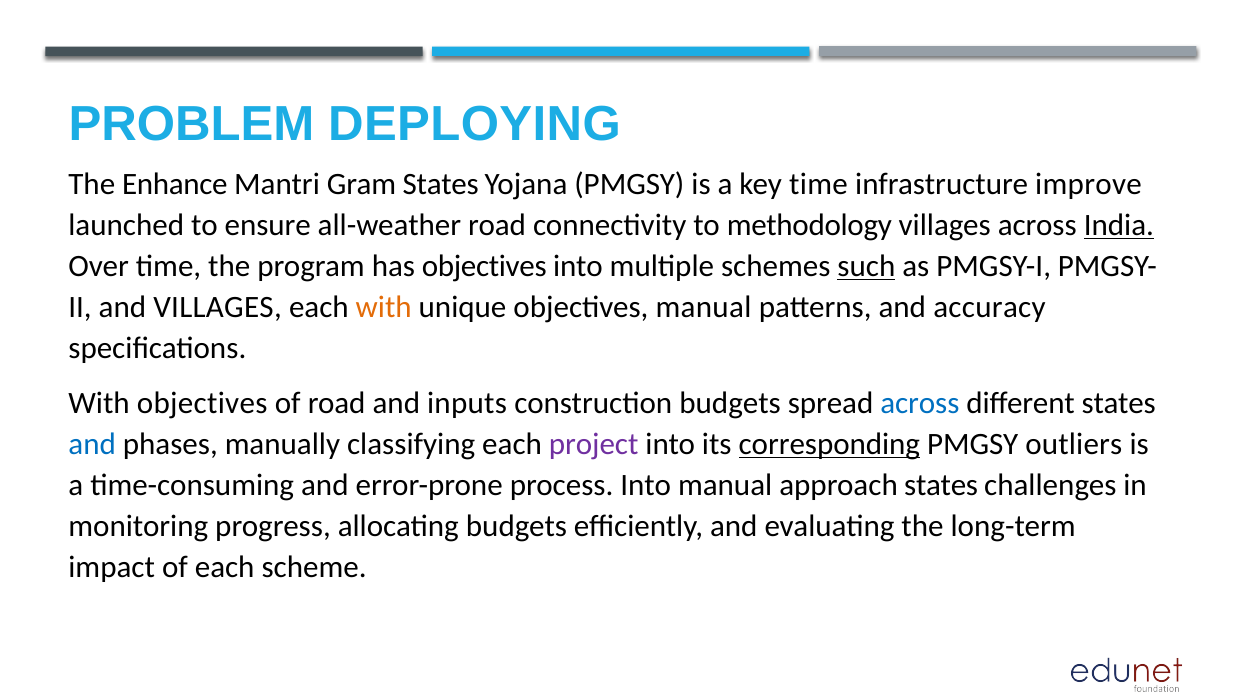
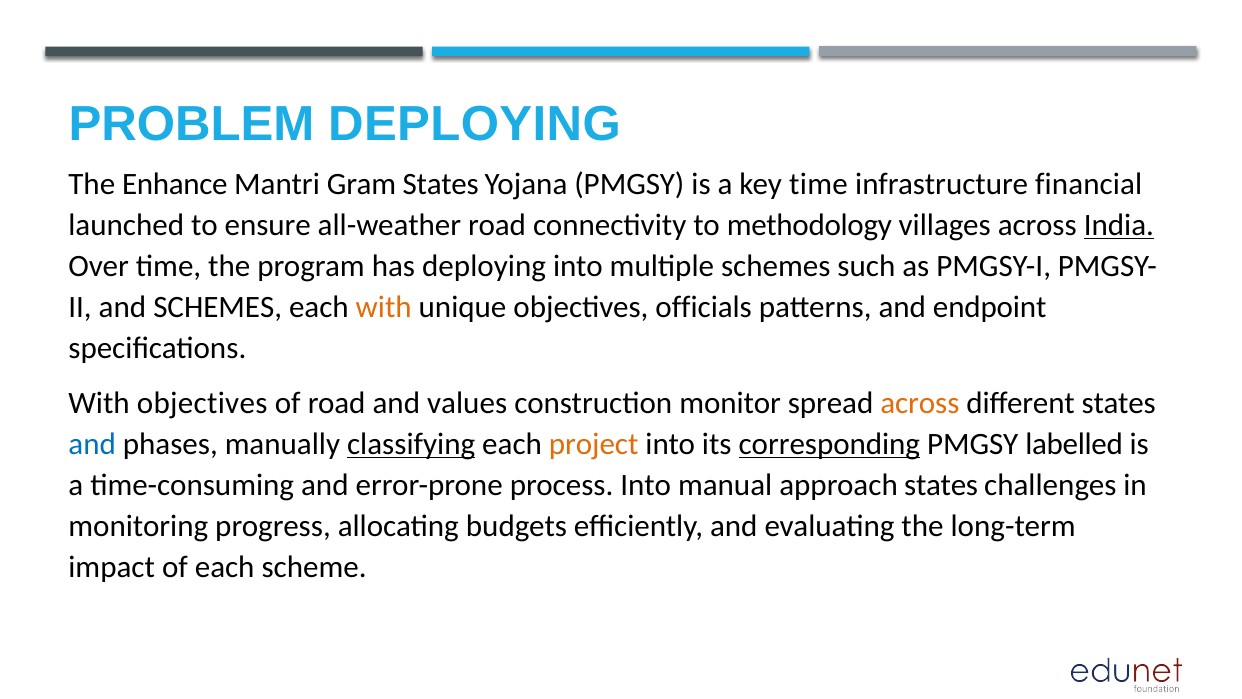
improve: improve -> financial
has objectives: objectives -> deploying
such underline: present -> none
and VILLAGES: VILLAGES -> SCHEMES
objectives manual: manual -> officials
accuracy: accuracy -> endpoint
inputs: inputs -> values
construction budgets: budgets -> monitor
across at (920, 403) colour: blue -> orange
classifying underline: none -> present
project colour: purple -> orange
outliers: outliers -> labelled
